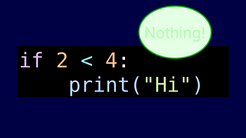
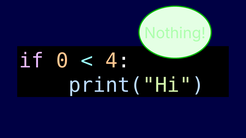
2: 2 -> 0
